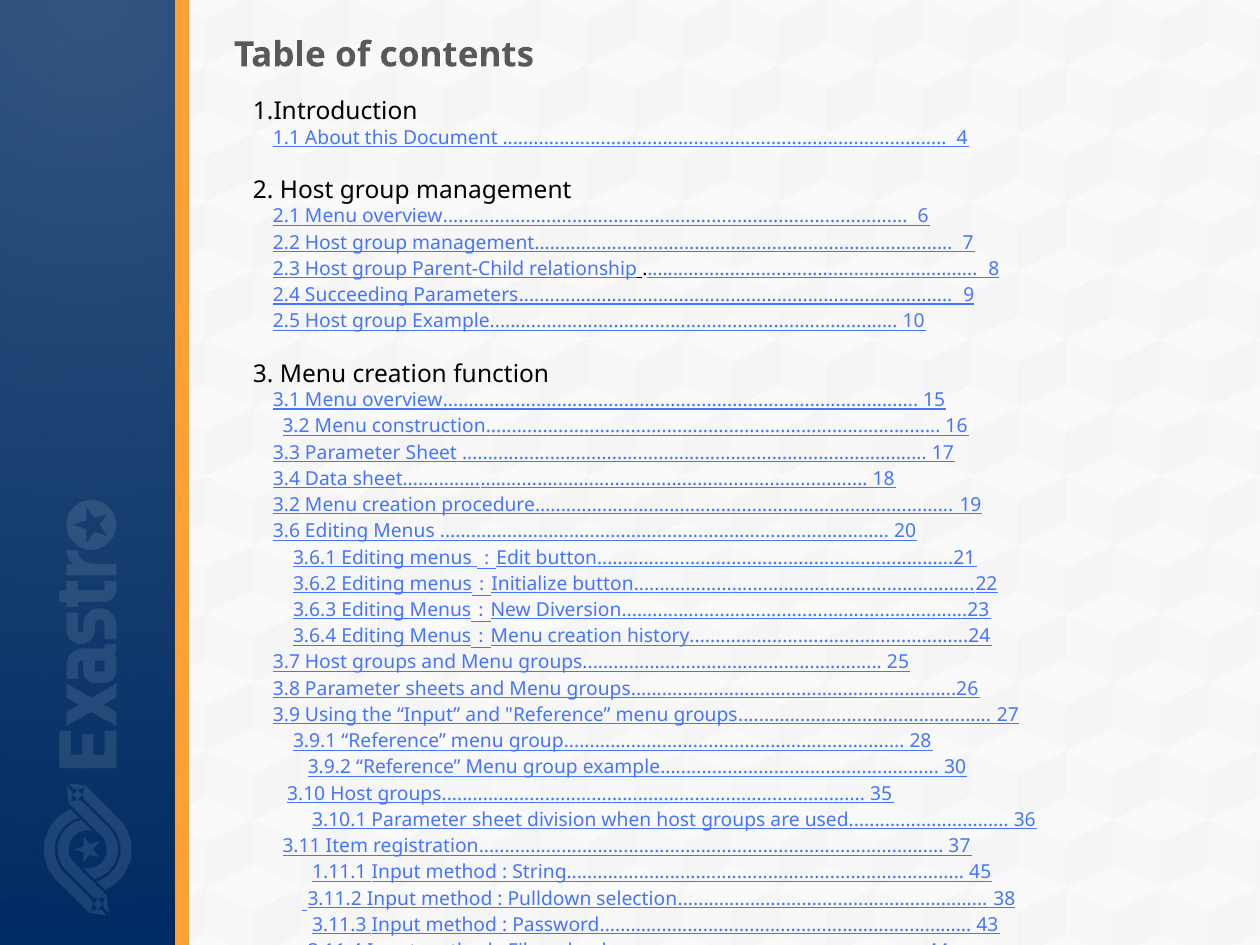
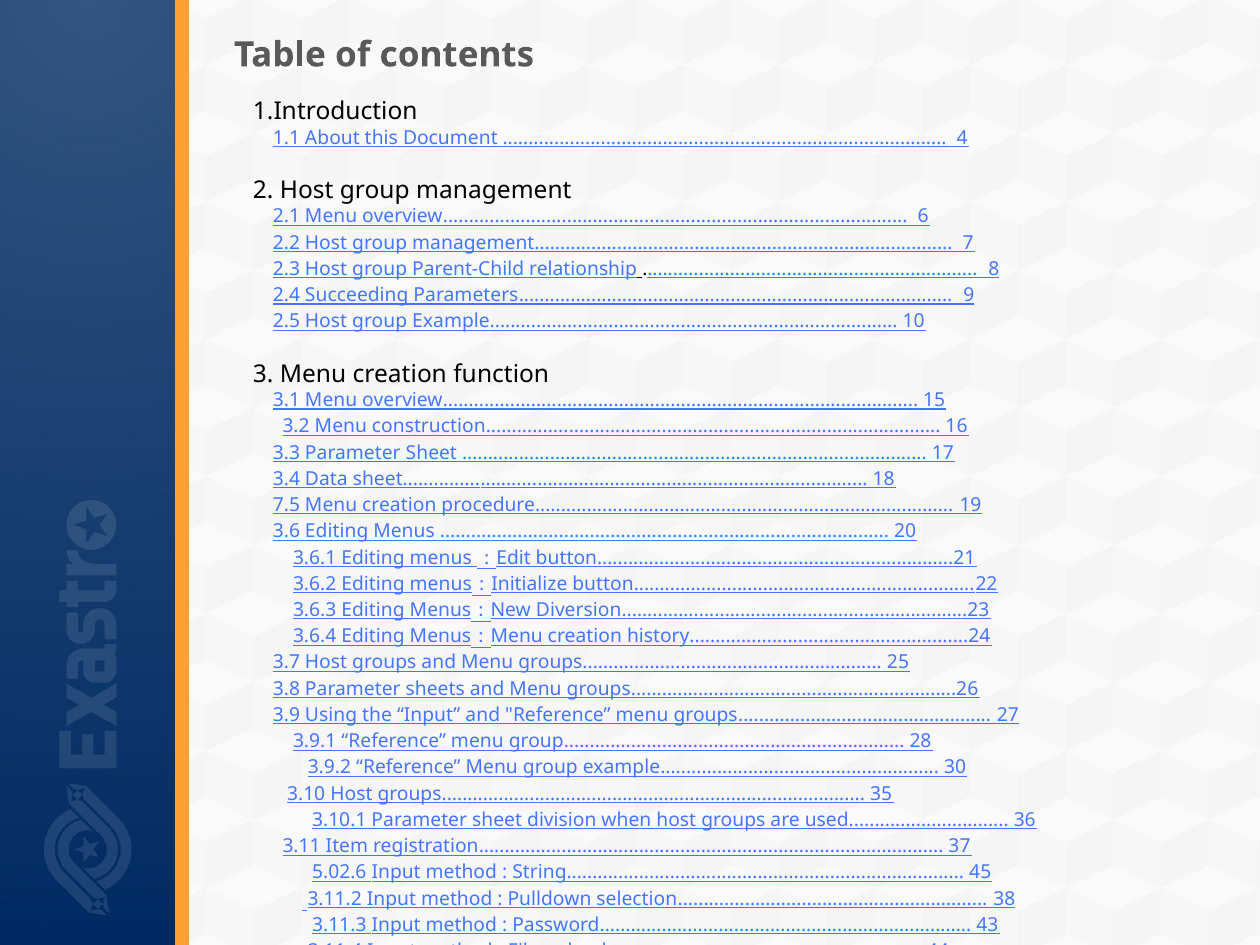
3.2 at (286, 505): 3.2 -> 7.5
1.11.1: 1.11.1 -> 5.02.6
